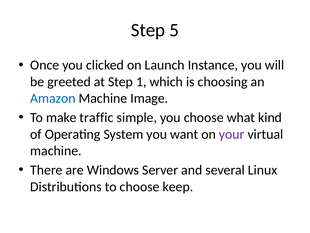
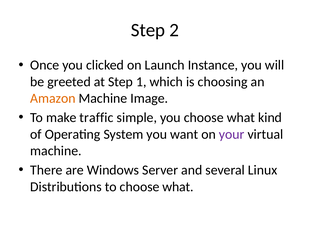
5: 5 -> 2
Amazon colour: blue -> orange
to choose keep: keep -> what
